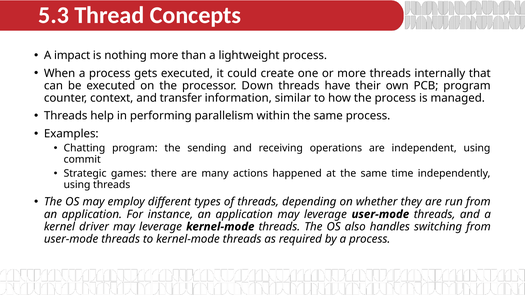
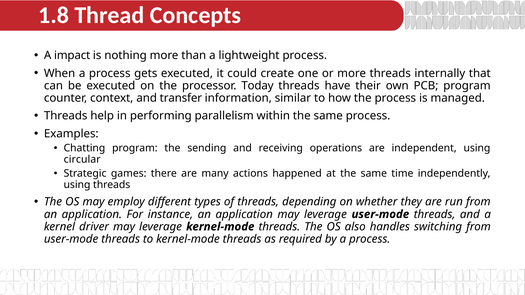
5.3: 5.3 -> 1.8
Down: Down -> Today
commit: commit -> circular
